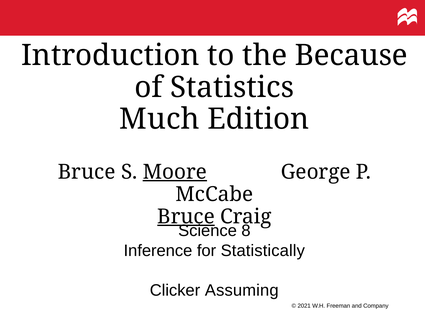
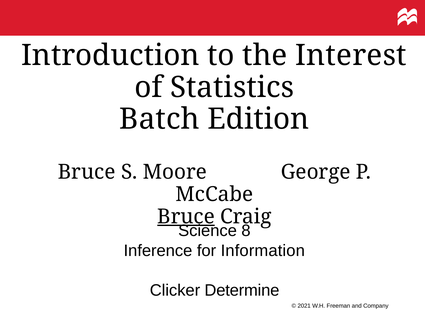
Because: Because -> Interest
Much: Much -> Batch
Moore underline: present -> none
Statistically: Statistically -> Information
Assuming: Assuming -> Determine
